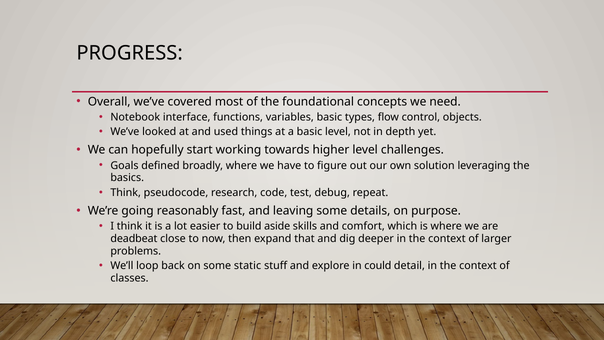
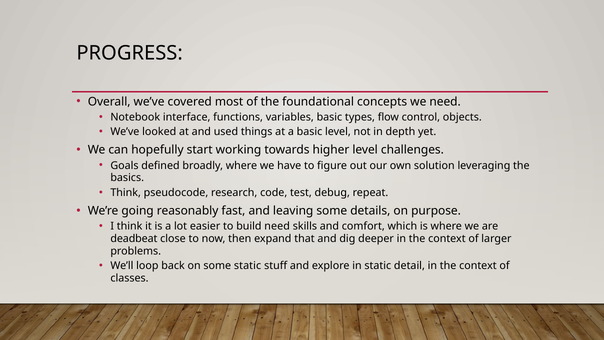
build aside: aside -> need
in could: could -> static
